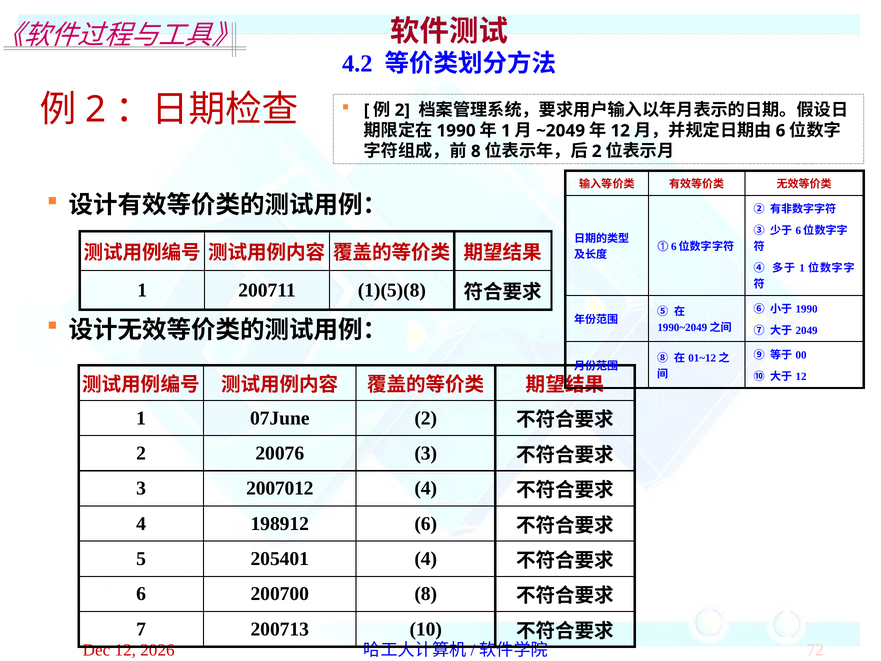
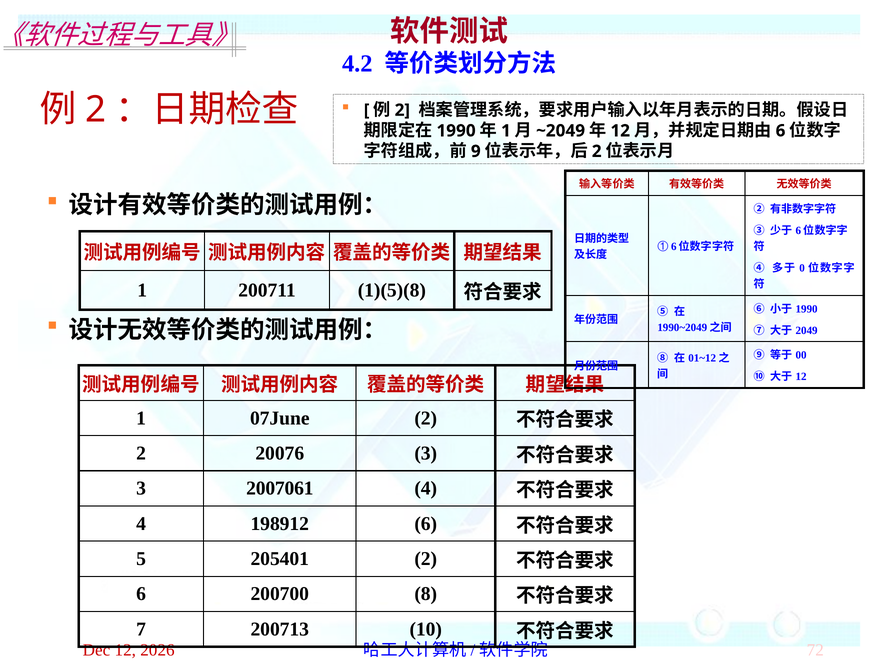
8 at (476, 151): 8 -> 9
1 at (802, 268): 1 -> 0
2007012: 2007012 -> 2007061
205401 4: 4 -> 2
